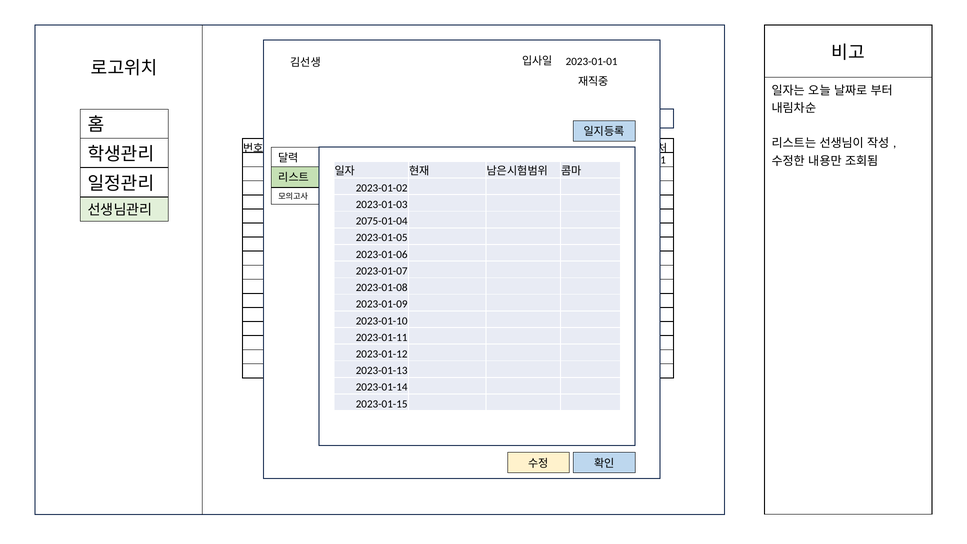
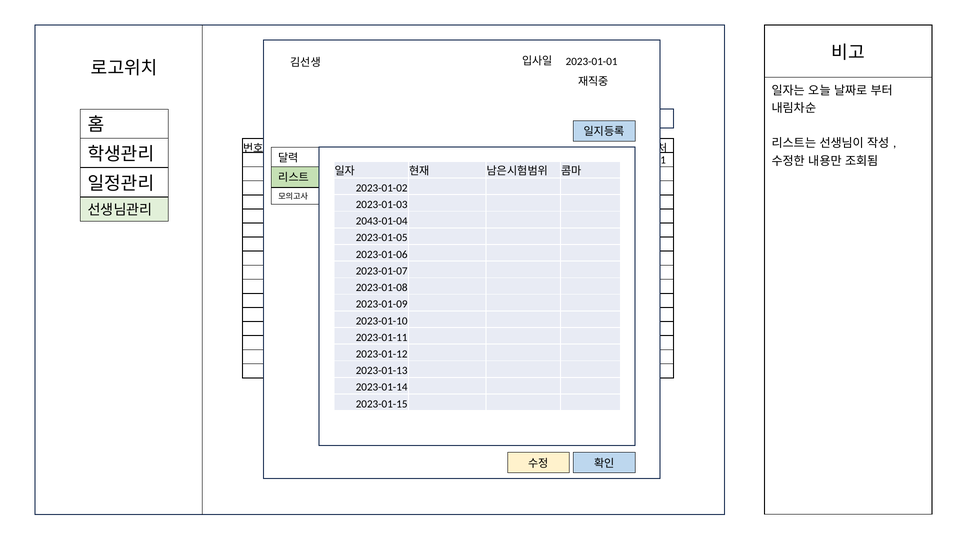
2075-01-04: 2075-01-04 -> 2043-01-04
